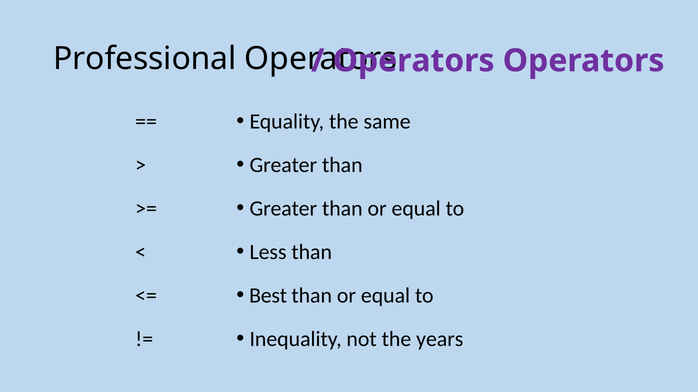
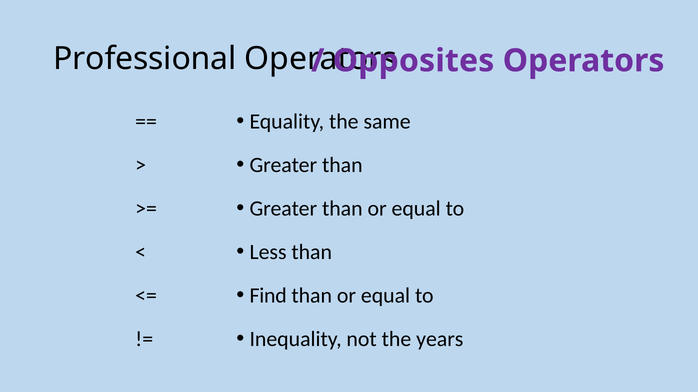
Operators at (414, 61): Operators -> Opposites
Best: Best -> Find
